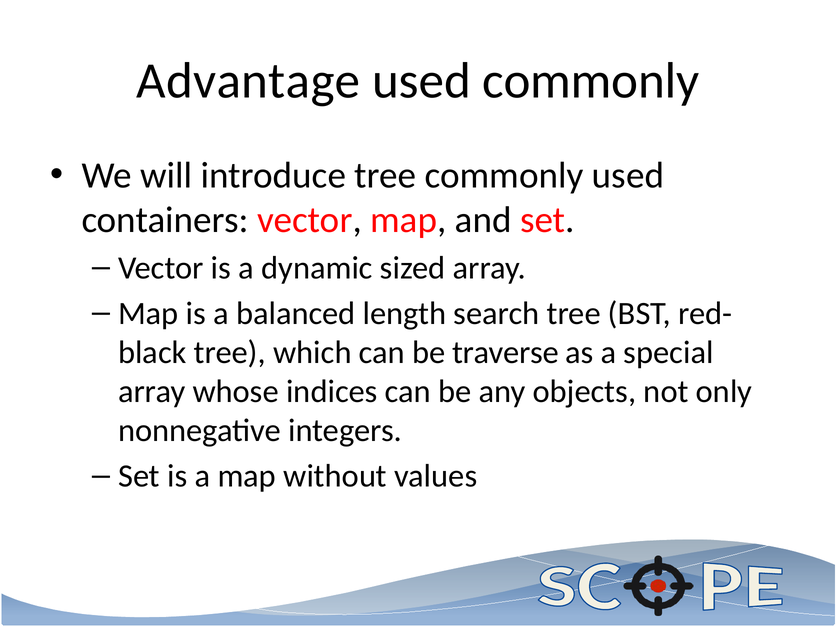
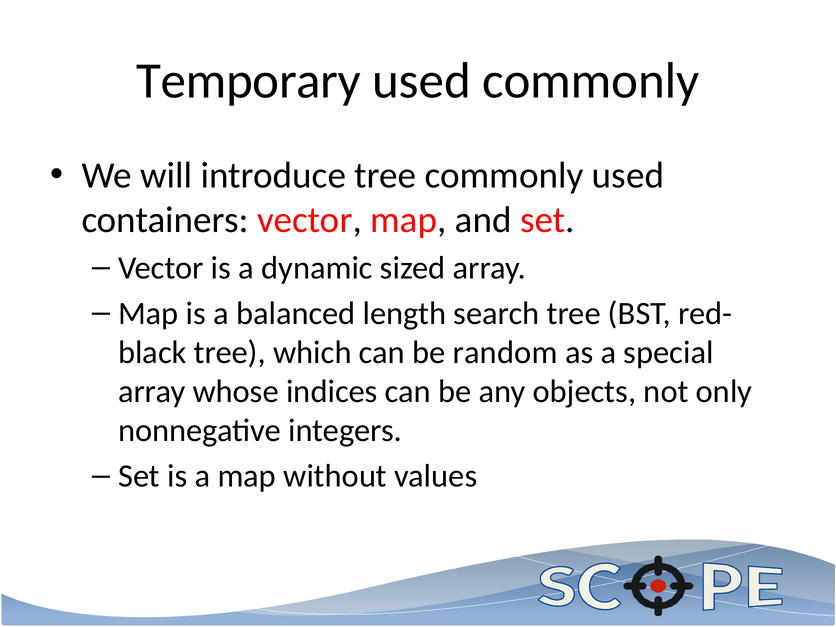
Advantage: Advantage -> Temporary
traverse: traverse -> random
